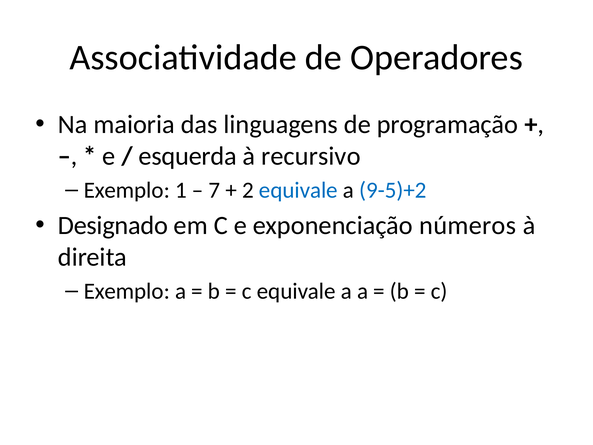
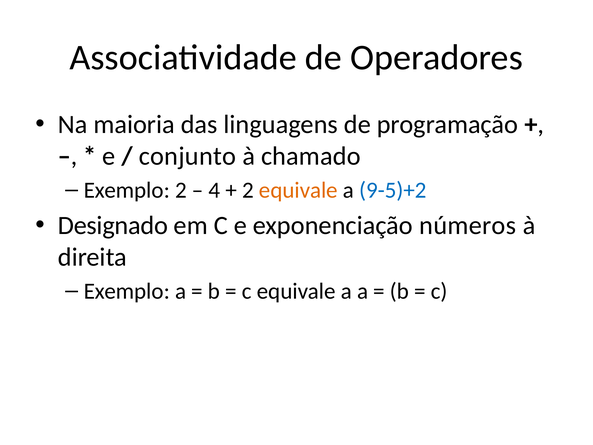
esquerda: esquerda -> conjunto
recursivo: recursivo -> chamado
Exemplo 1: 1 -> 2
7: 7 -> 4
equivale at (298, 190) colour: blue -> orange
